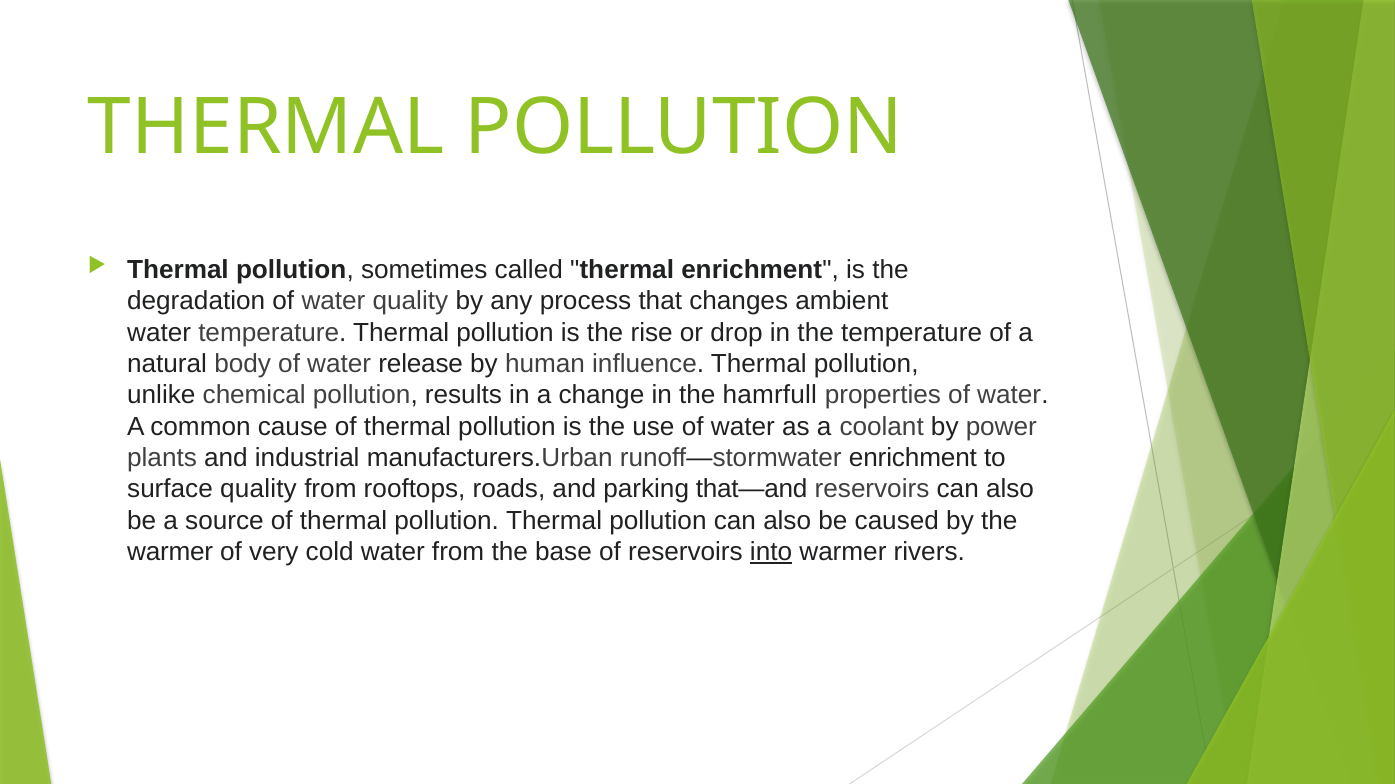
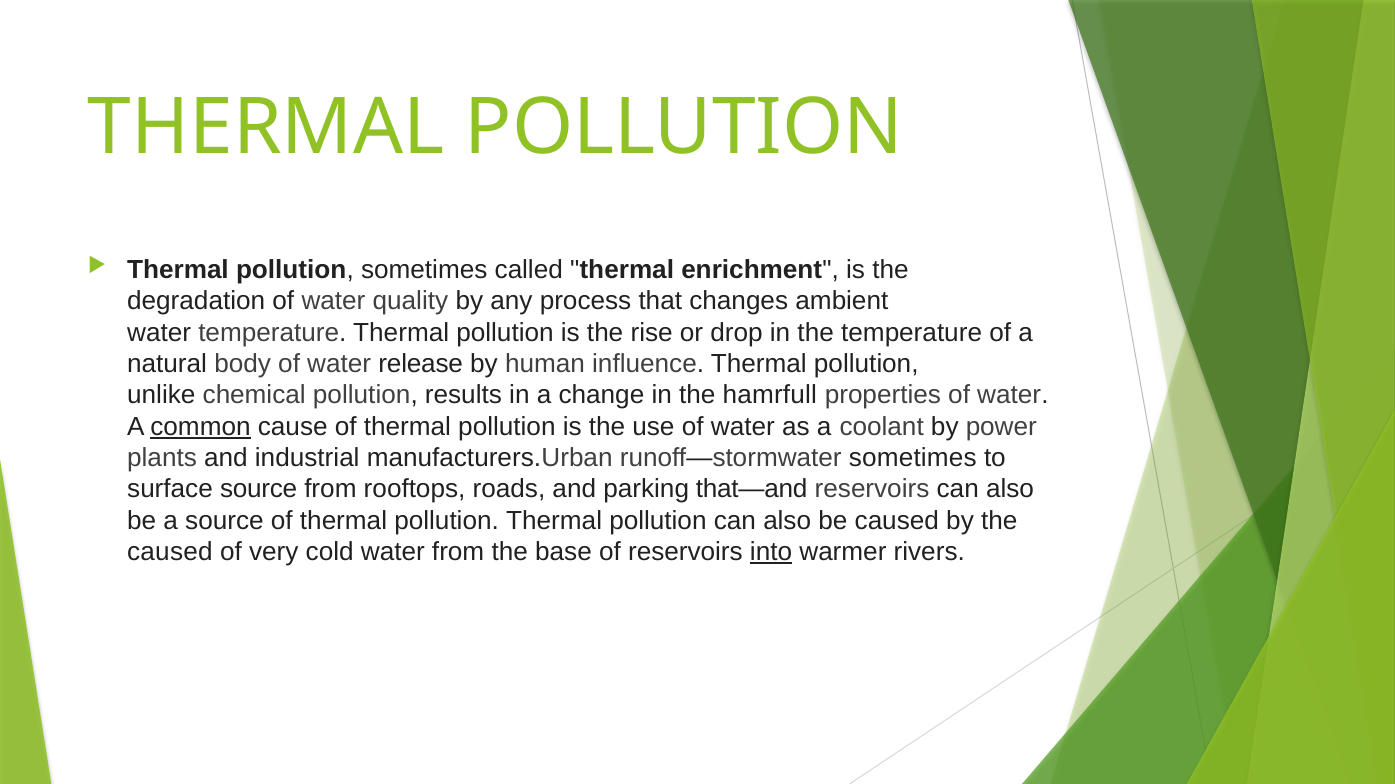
common underline: none -> present
runoff—stormwater enrichment: enrichment -> sometimes
surface quality: quality -> source
warmer at (170, 552): warmer -> caused
